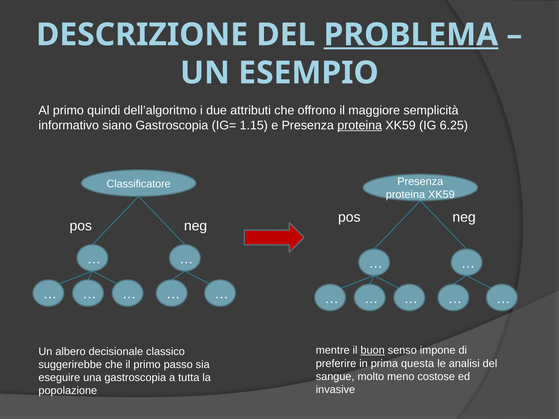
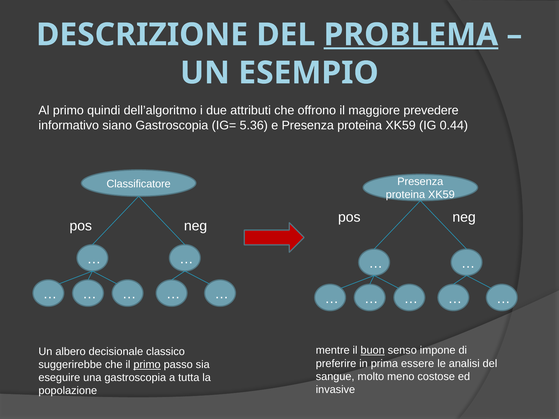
semplicità: semplicità -> prevedere
1.15: 1.15 -> 5.36
proteina at (360, 126) underline: present -> none
6.25: 6.25 -> 0.44
questa: questa -> essere
primo at (147, 365) underline: none -> present
